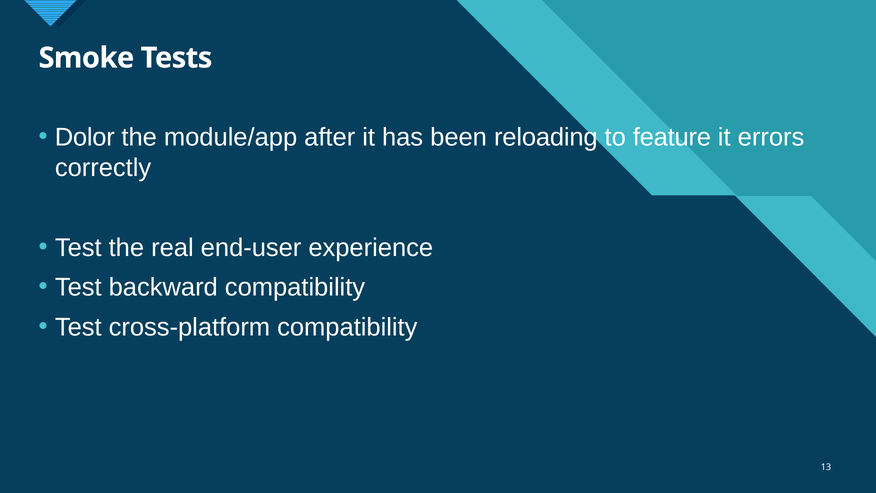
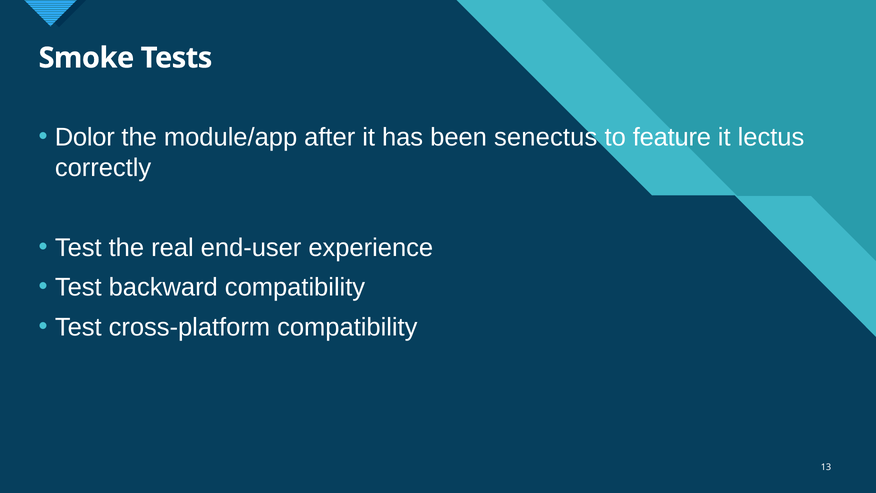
reloading: reloading -> senectus
errors: errors -> lectus
